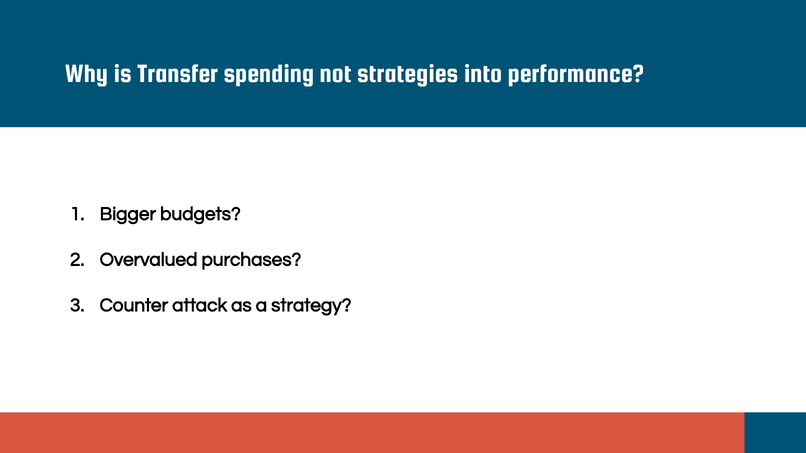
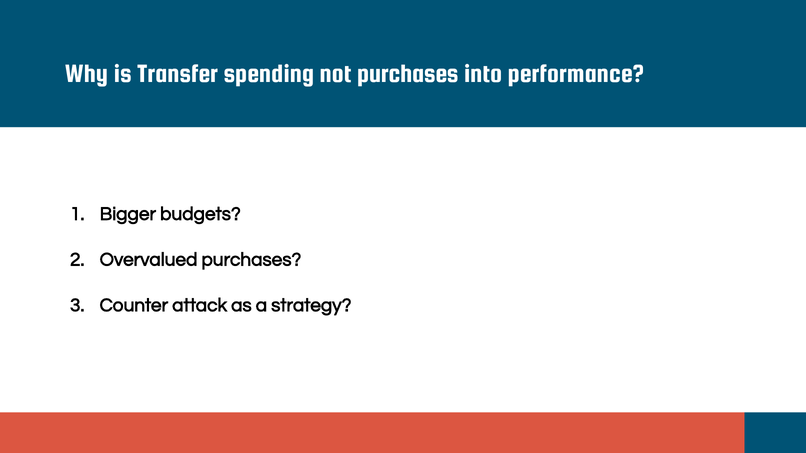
not strategies: strategies -> purchases
